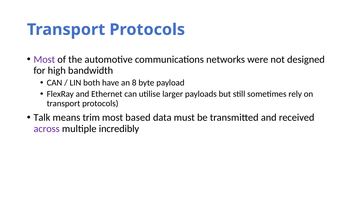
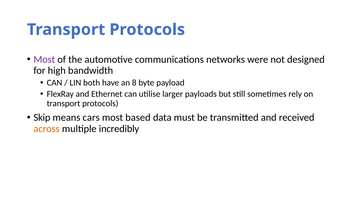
Talk: Talk -> Skip
trim: trim -> cars
across colour: purple -> orange
